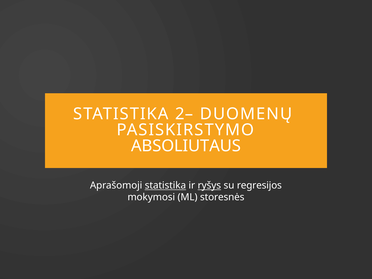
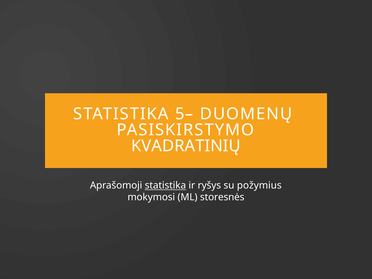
2–: 2– -> 5–
ABSOLIUTAUS: ABSOLIUTAUS -> KVADRATINIŲ
ryšys underline: present -> none
regresijos: regresijos -> požymius
